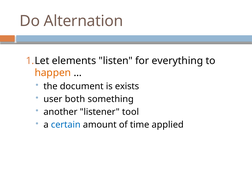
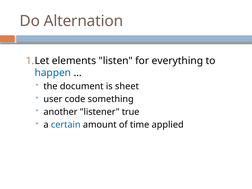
happen colour: orange -> blue
exists: exists -> sheet
both: both -> code
tool: tool -> true
